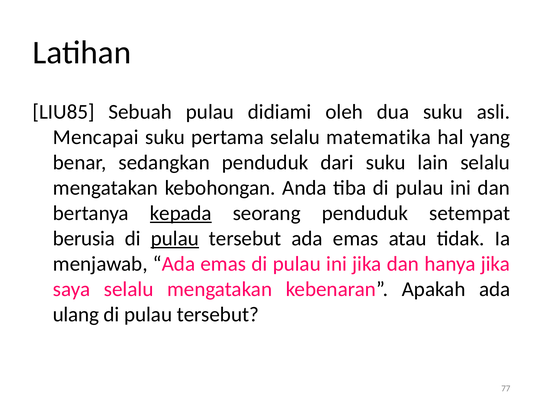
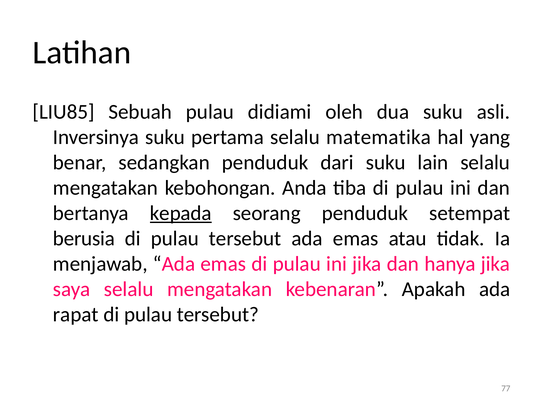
Mencapai: Mencapai -> Inversinya
pulau at (175, 239) underline: present -> none
ulang: ulang -> rapat
